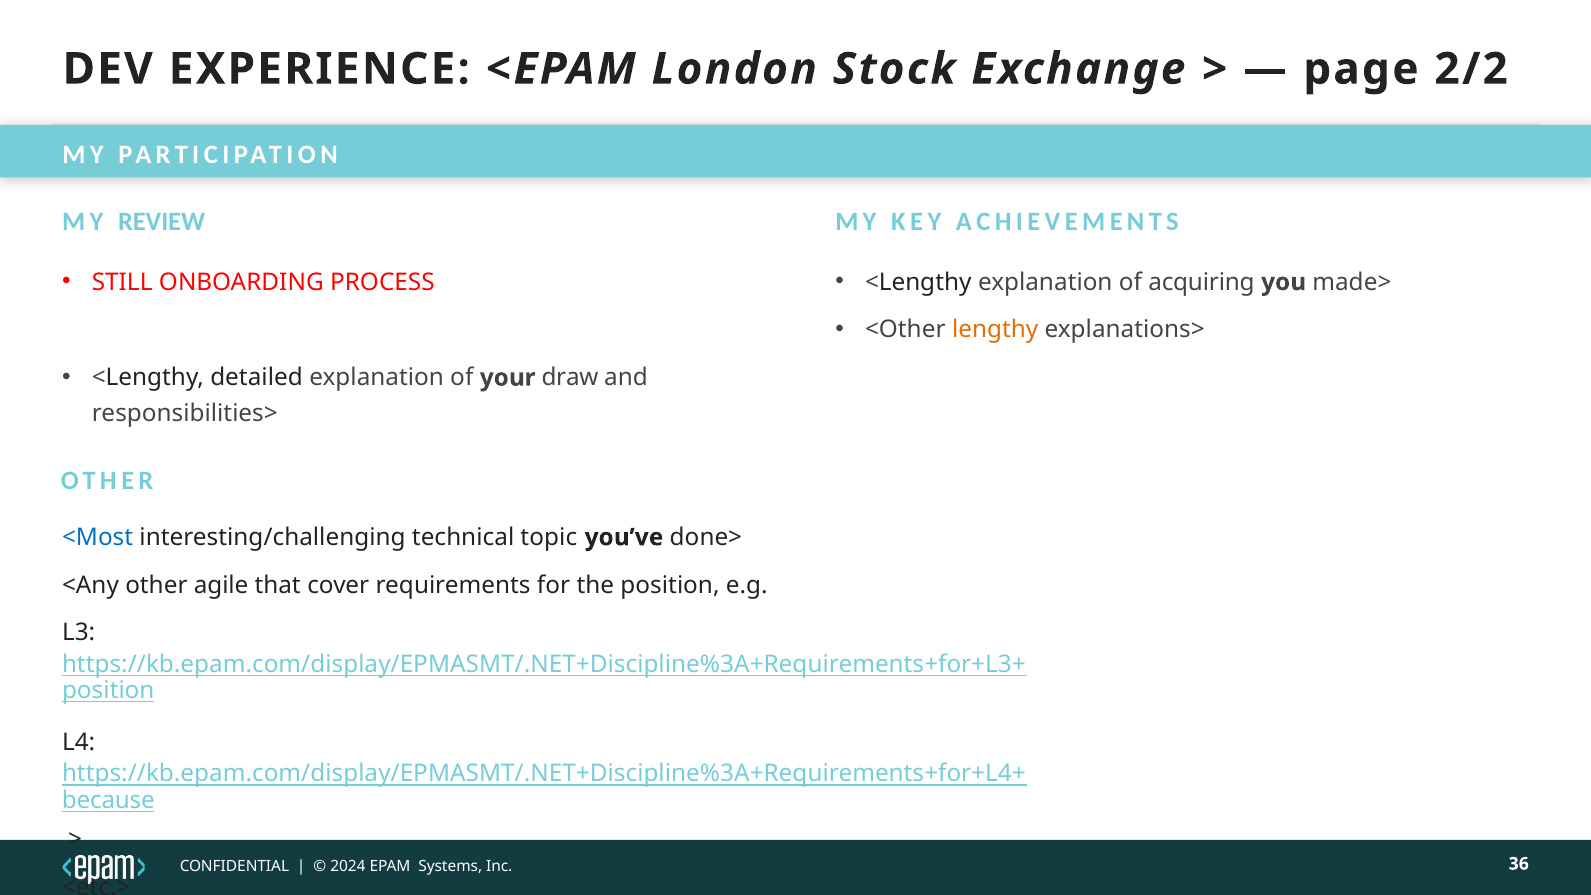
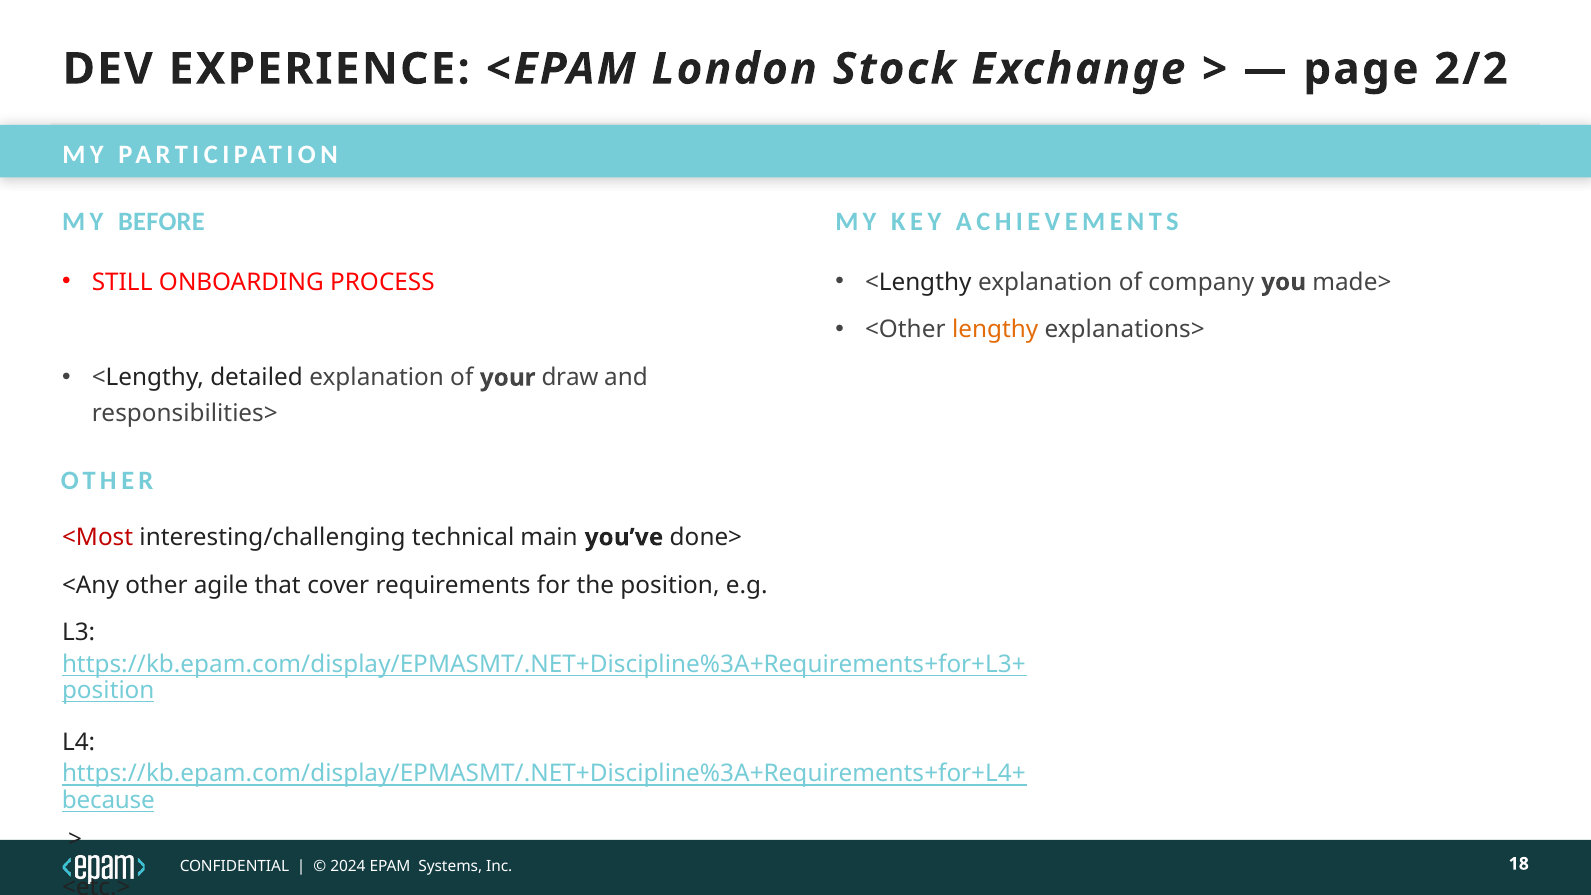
REVIEW: REVIEW -> BEFORE
acquiring: acquiring -> company
<Most colour: blue -> red
topic: topic -> main
36: 36 -> 18
